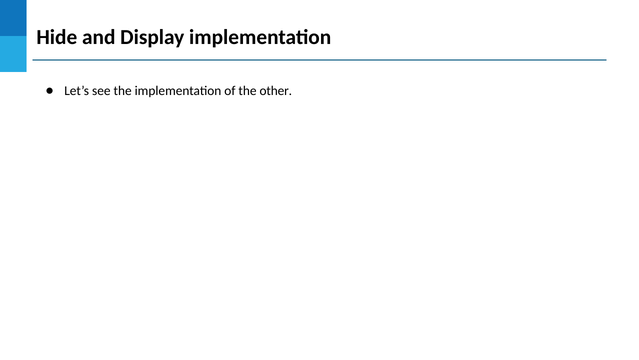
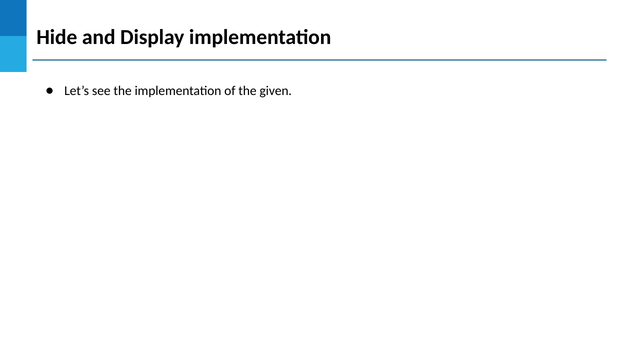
other: other -> given
